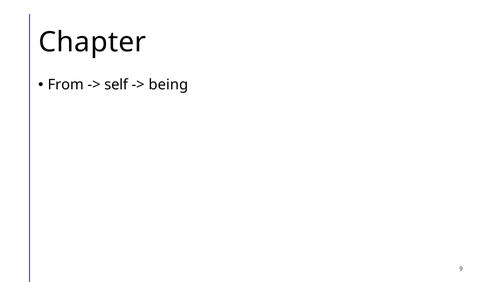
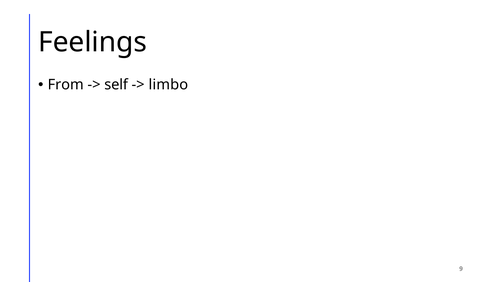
Chapter: Chapter -> Feelings
being: being -> limbo
